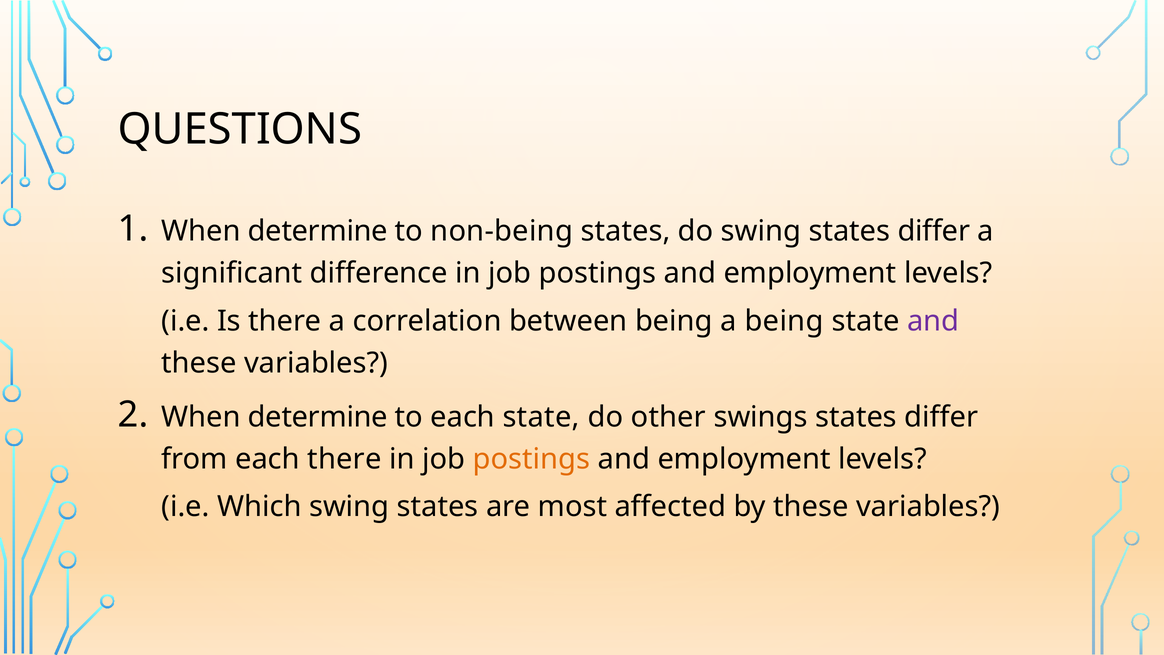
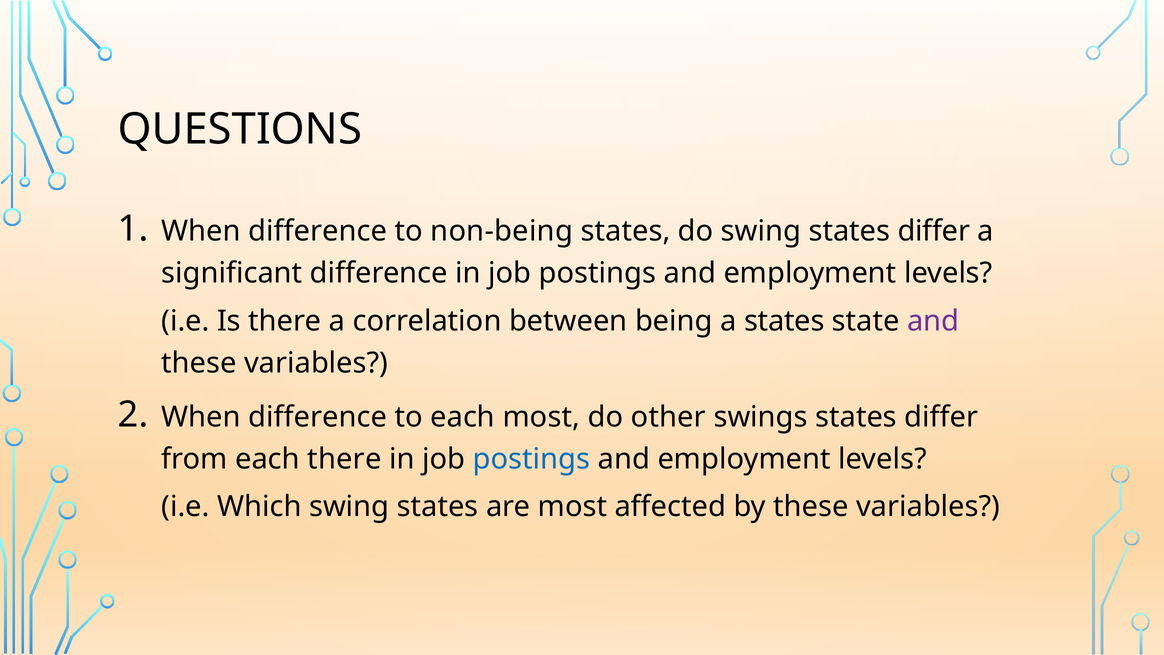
determine at (318, 231): determine -> difference
a being: being -> states
determine at (318, 417): determine -> difference
each state: state -> most
postings at (532, 459) colour: orange -> blue
